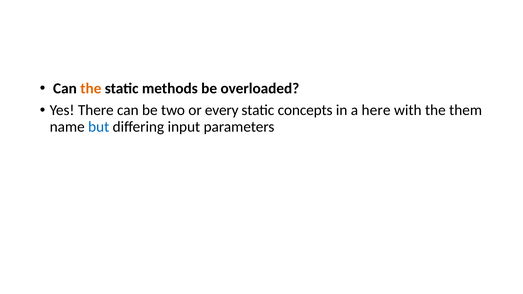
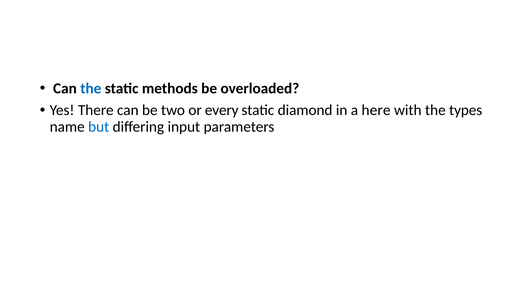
the at (91, 88) colour: orange -> blue
concepts: concepts -> diamond
them: them -> types
